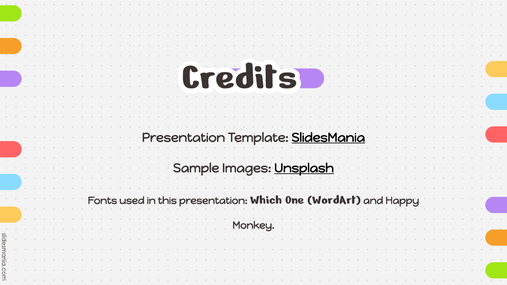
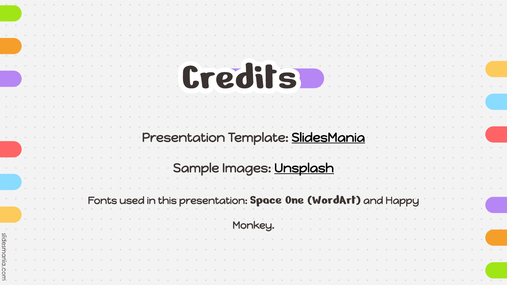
Which: Which -> Space
